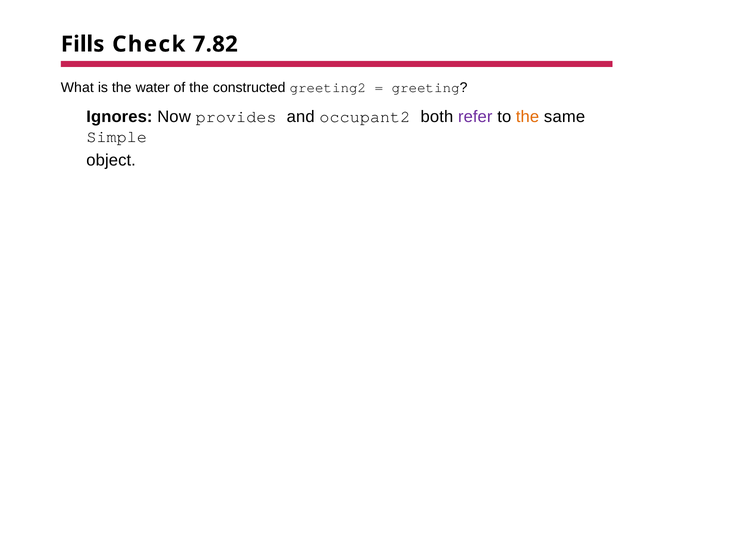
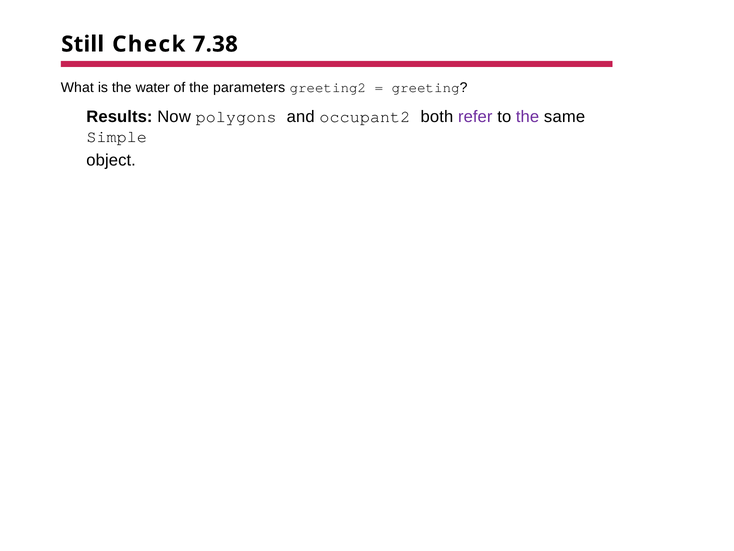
Fills: Fills -> Still
7.82: 7.82 -> 7.38
constructed: constructed -> parameters
Ignores: Ignores -> Results
provides: provides -> polygons
the at (528, 117) colour: orange -> purple
